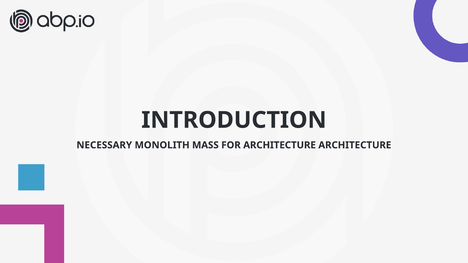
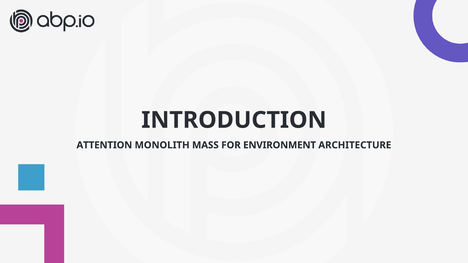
NECESSARY: NECESSARY -> ATTENTION
FOR ARCHITECTURE: ARCHITECTURE -> ENVIRONMENT
